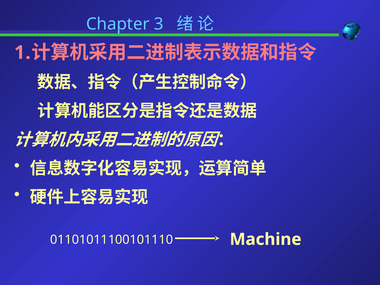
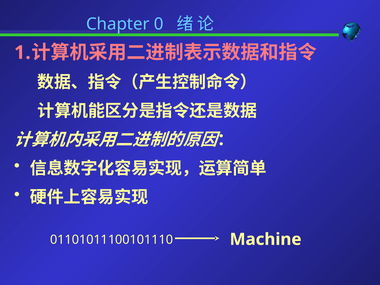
3: 3 -> 0
